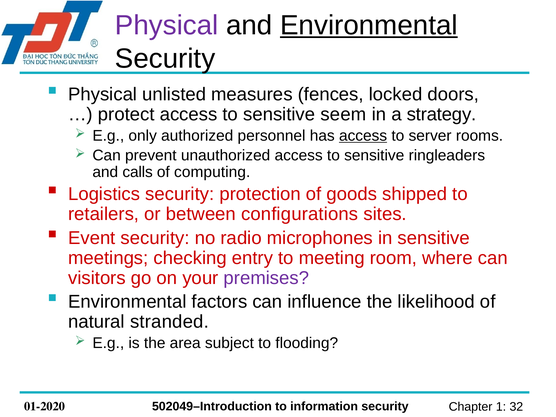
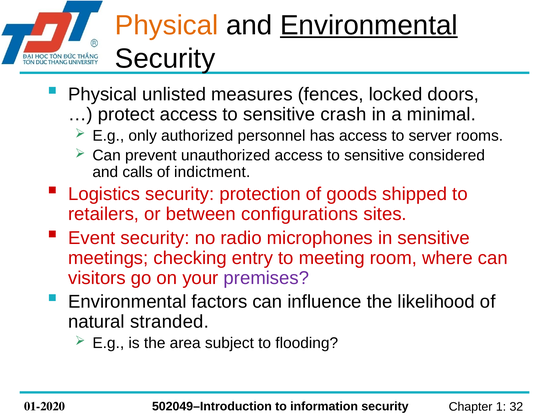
Physical at (167, 25) colour: purple -> orange
seem: seem -> crash
strategy: strategy -> minimal
access at (363, 136) underline: present -> none
ringleaders: ringleaders -> considered
computing: computing -> indictment
